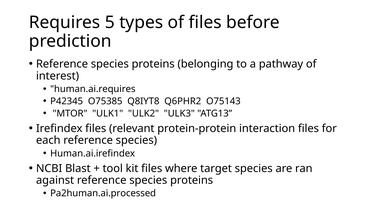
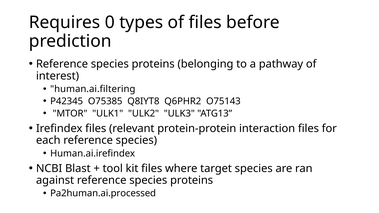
5: 5 -> 0
human.ai.requires: human.ai.requires -> human.ai.filtering
